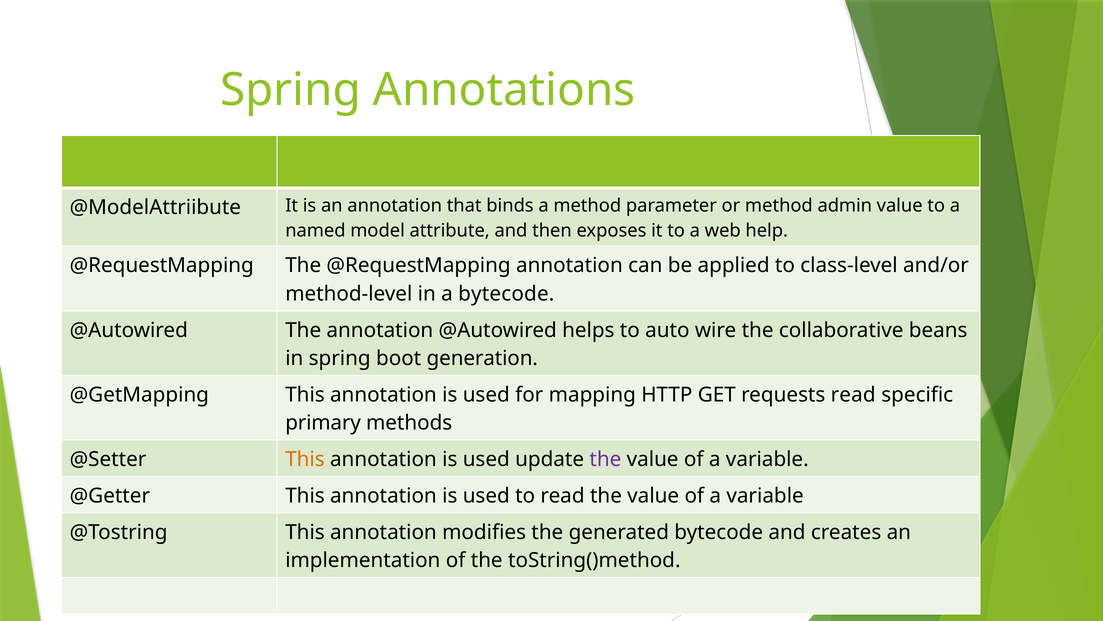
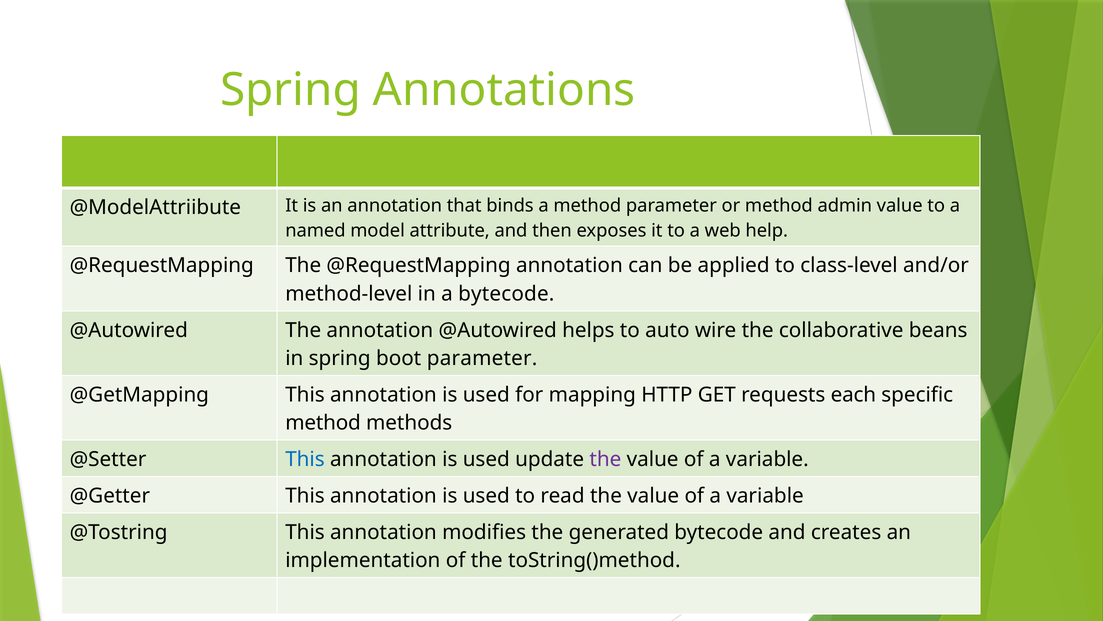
boot generation: generation -> parameter
requests read: read -> each
primary at (323, 423): primary -> method
This at (305, 459) colour: orange -> blue
